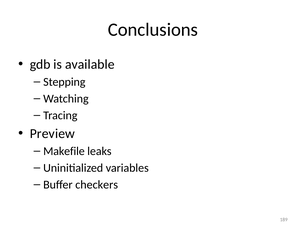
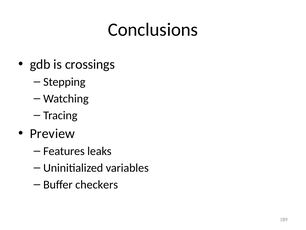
available: available -> crossings
Makefile: Makefile -> Features
